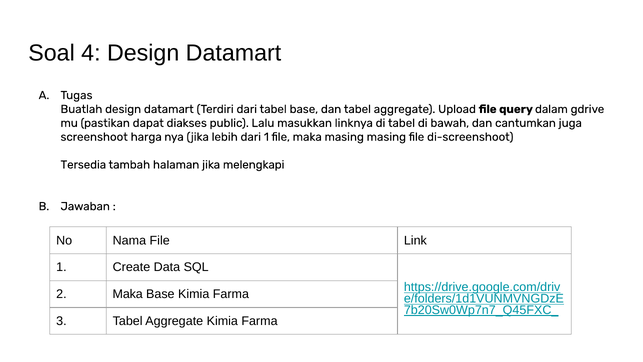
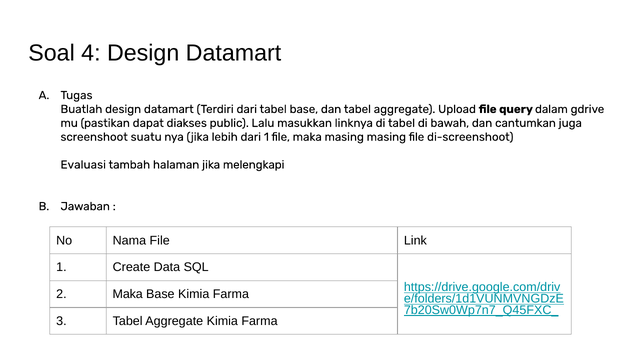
harga: harga -> suatu
Tersedia: Tersedia -> Evaluasi
